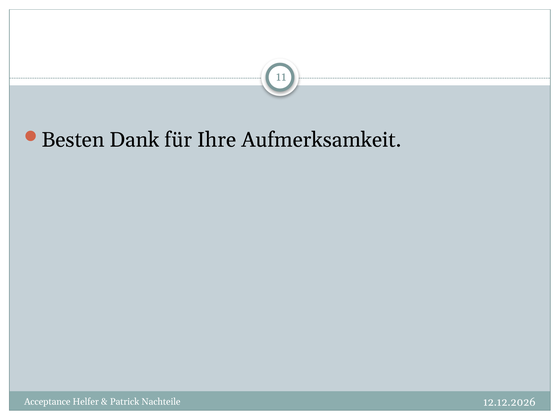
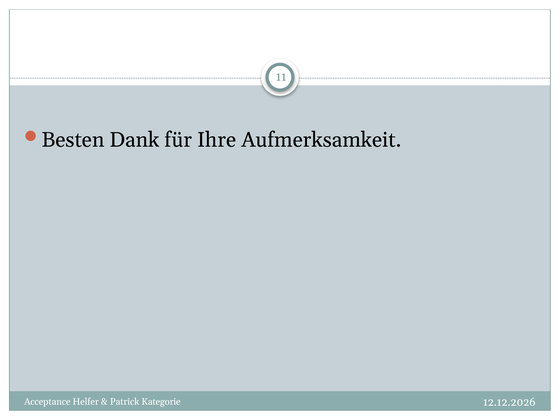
Nachteile: Nachteile -> Kategorie
